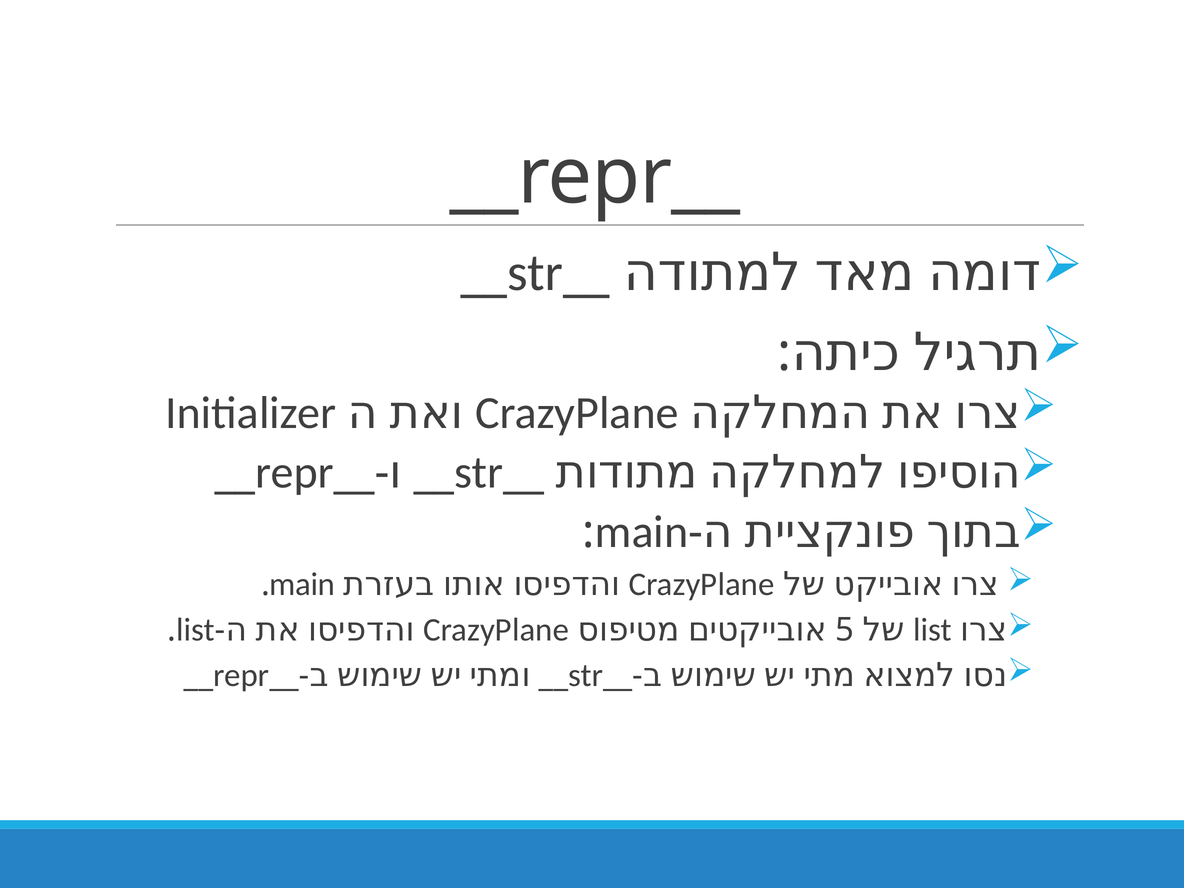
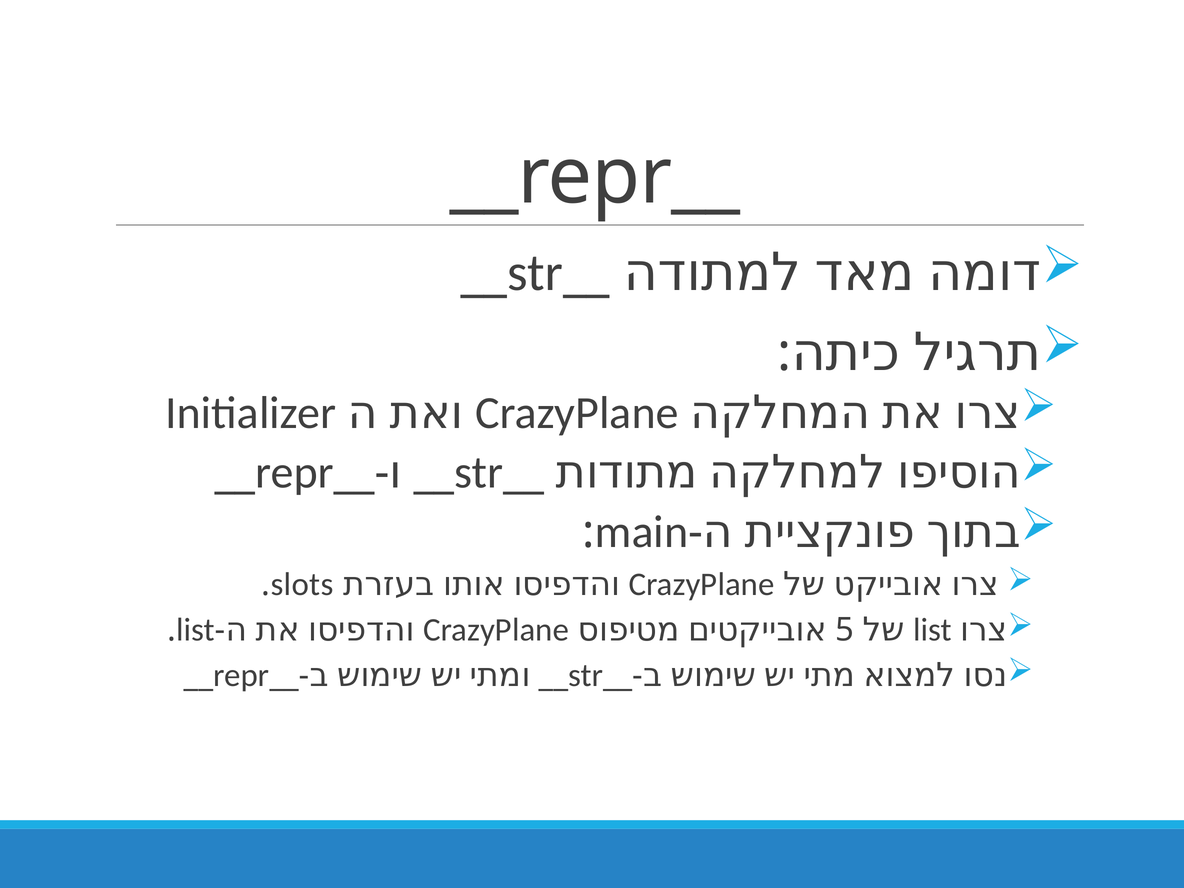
main at (302, 584): main -> slots
